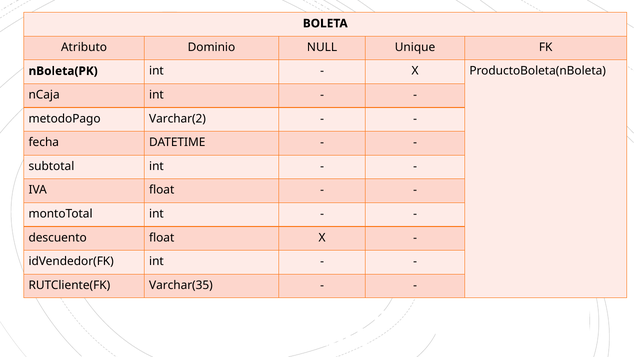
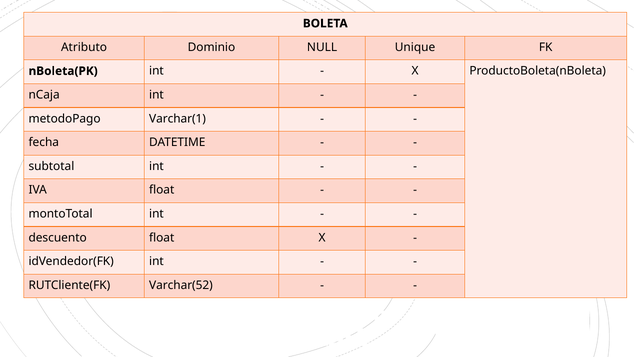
Varchar(2: Varchar(2 -> Varchar(1
Varchar(35: Varchar(35 -> Varchar(52
